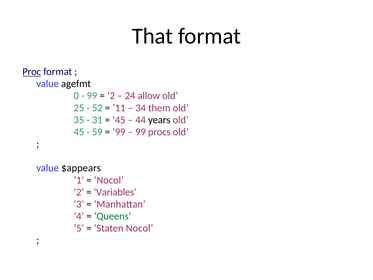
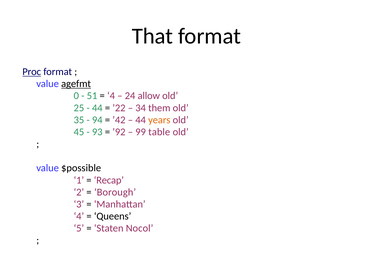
agefmt underline: none -> present
99 at (92, 96): 99 -> 51
2 at (111, 96): 2 -> 4
52 at (97, 108): 52 -> 44
’11: ’11 -> ’22
31: 31 -> 94
’45: ’45 -> ’42
years colour: black -> orange
59: 59 -> 93
’99: ’99 -> ’92
procs: procs -> table
$appears: $appears -> $possible
Nocol at (109, 180): Nocol -> Recap
Variables: Variables -> Borough
Queens colour: green -> black
